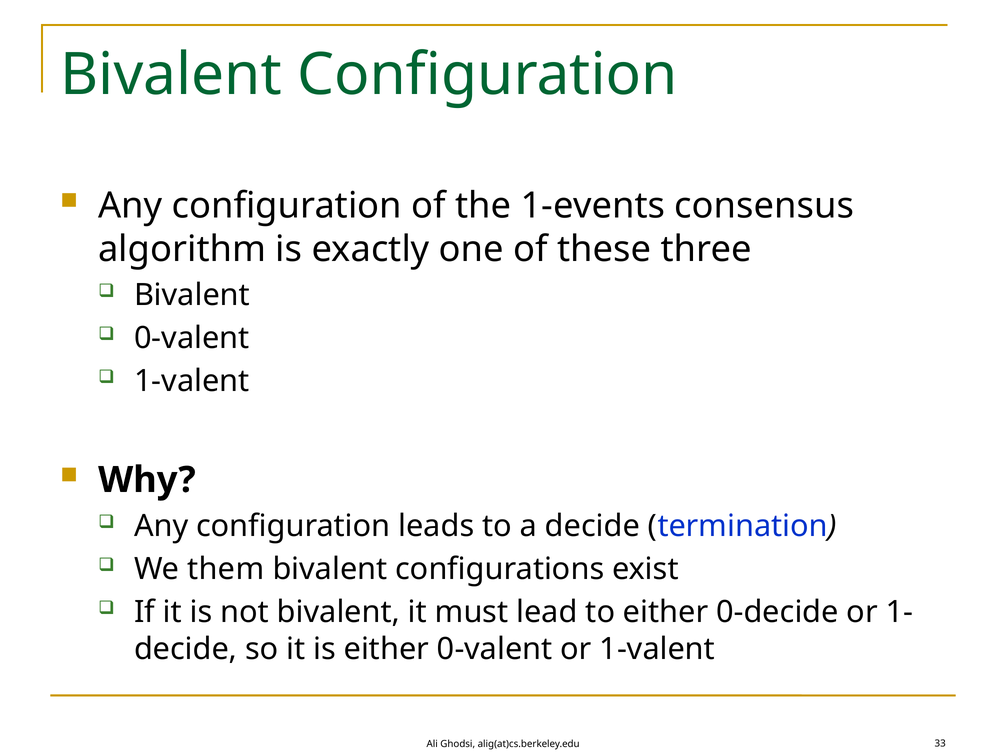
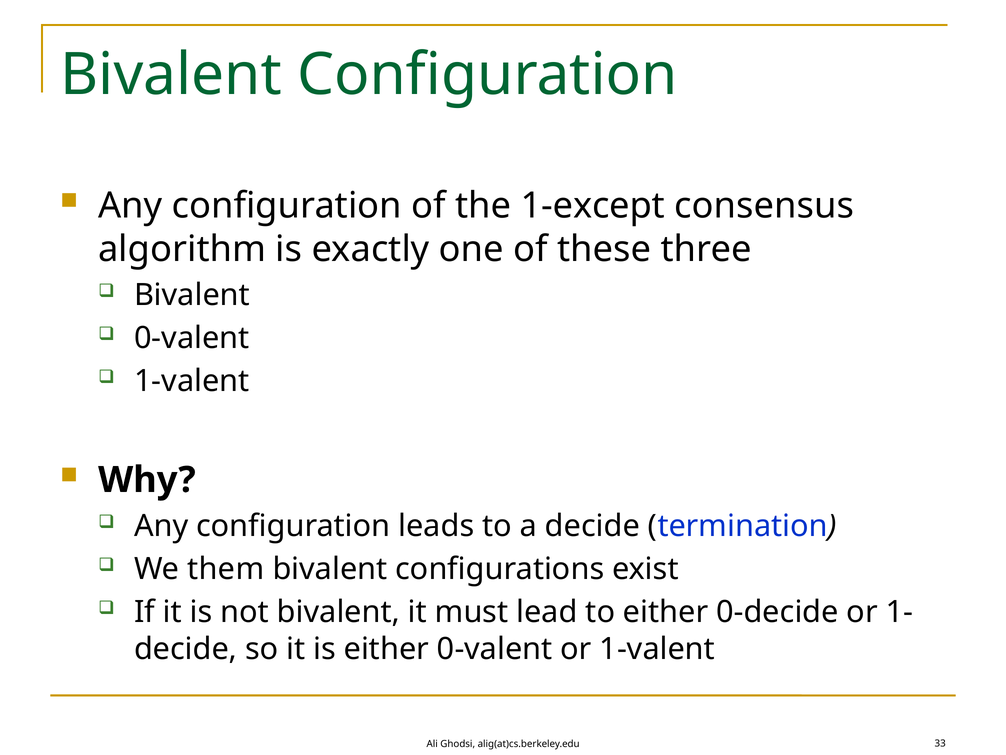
1-events: 1-events -> 1-except
